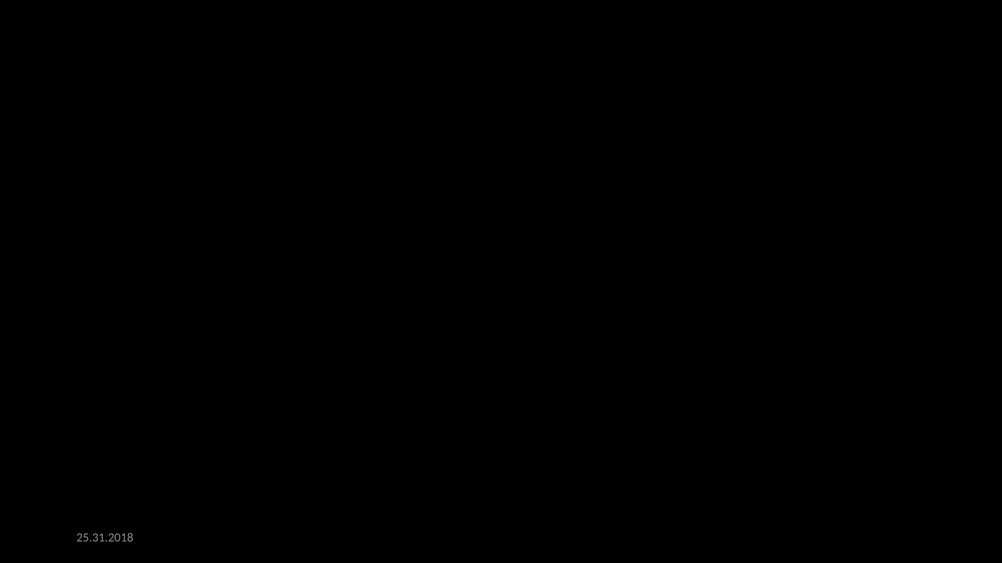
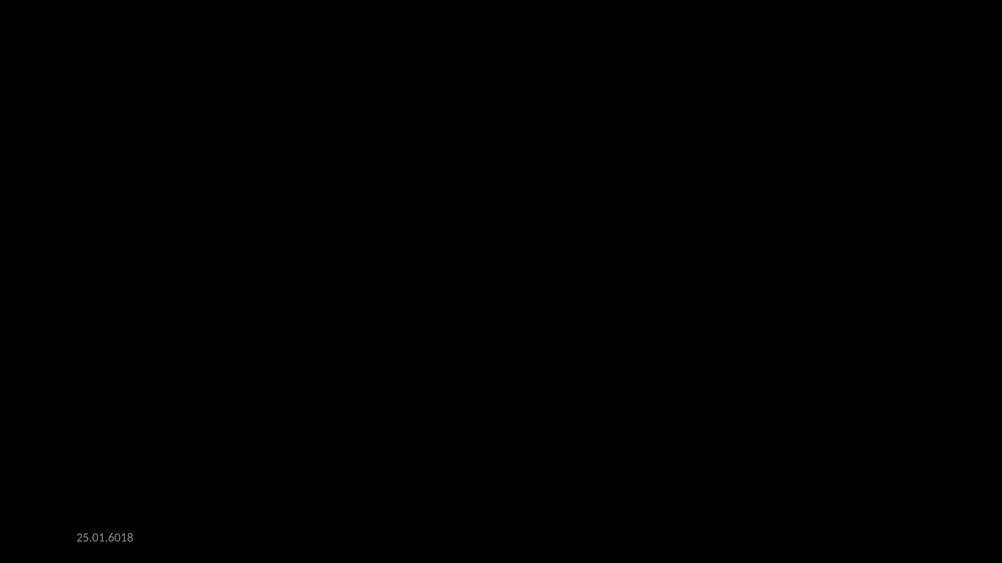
25.31.2018: 25.31.2018 -> 25.01.6018
